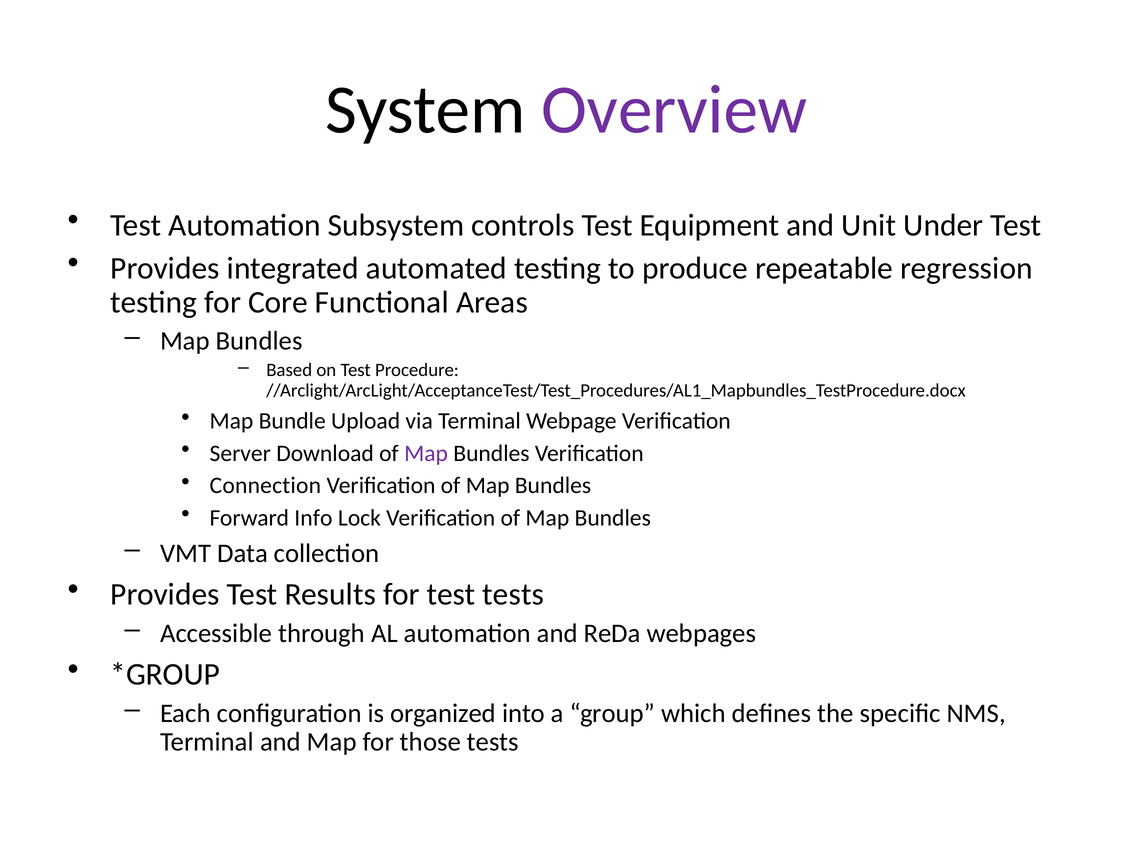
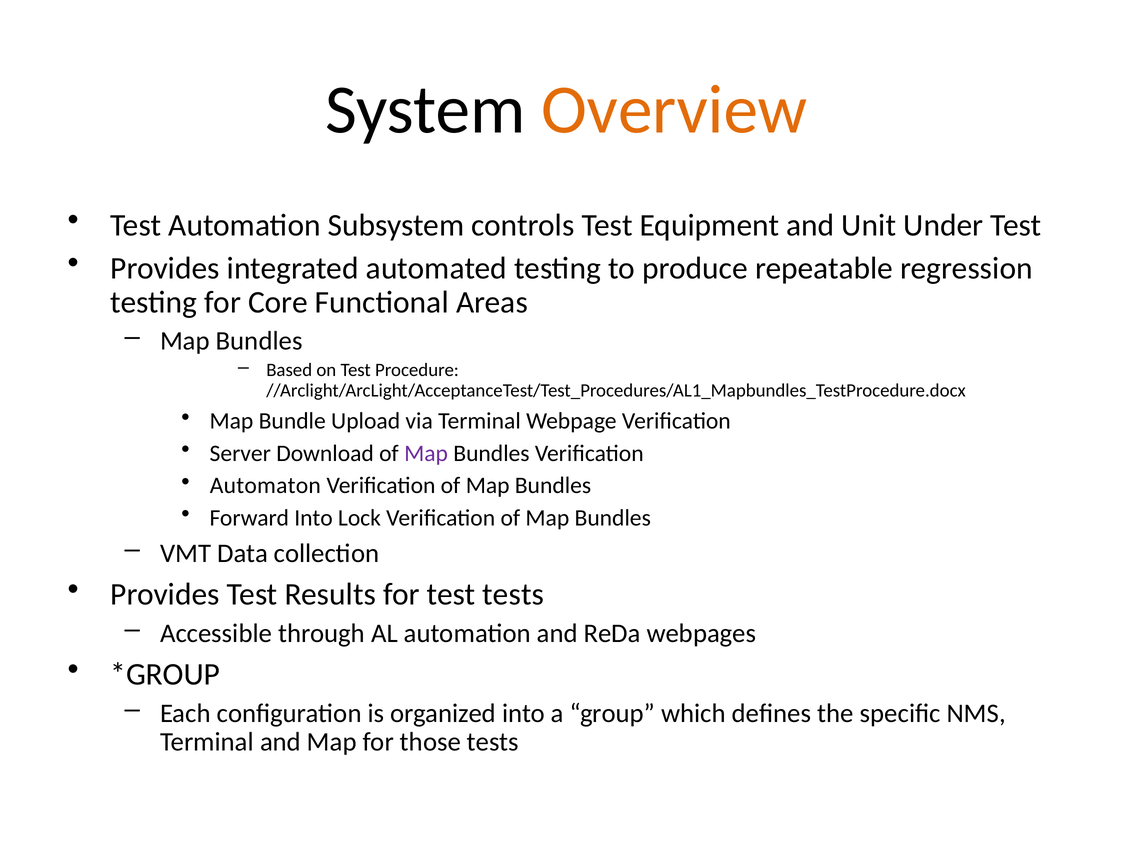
Overview colour: purple -> orange
Connection: Connection -> Automaton
Forward Info: Info -> Into
